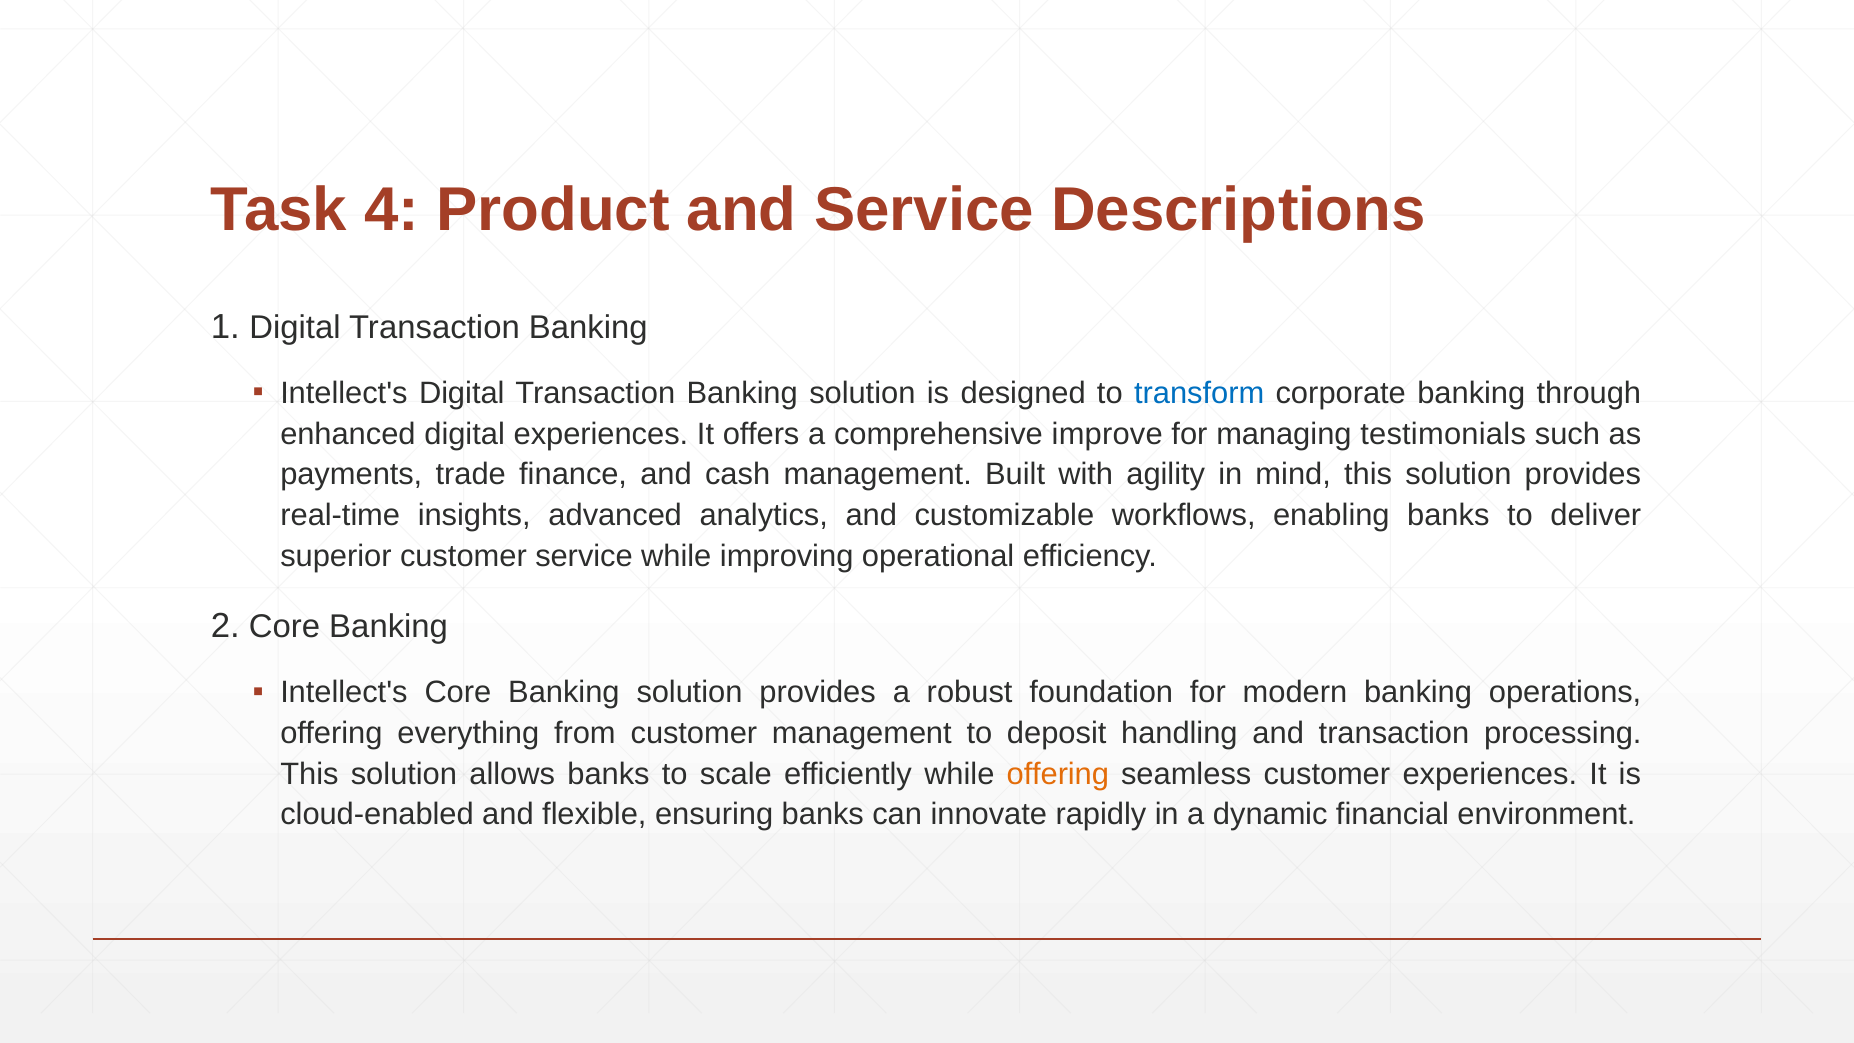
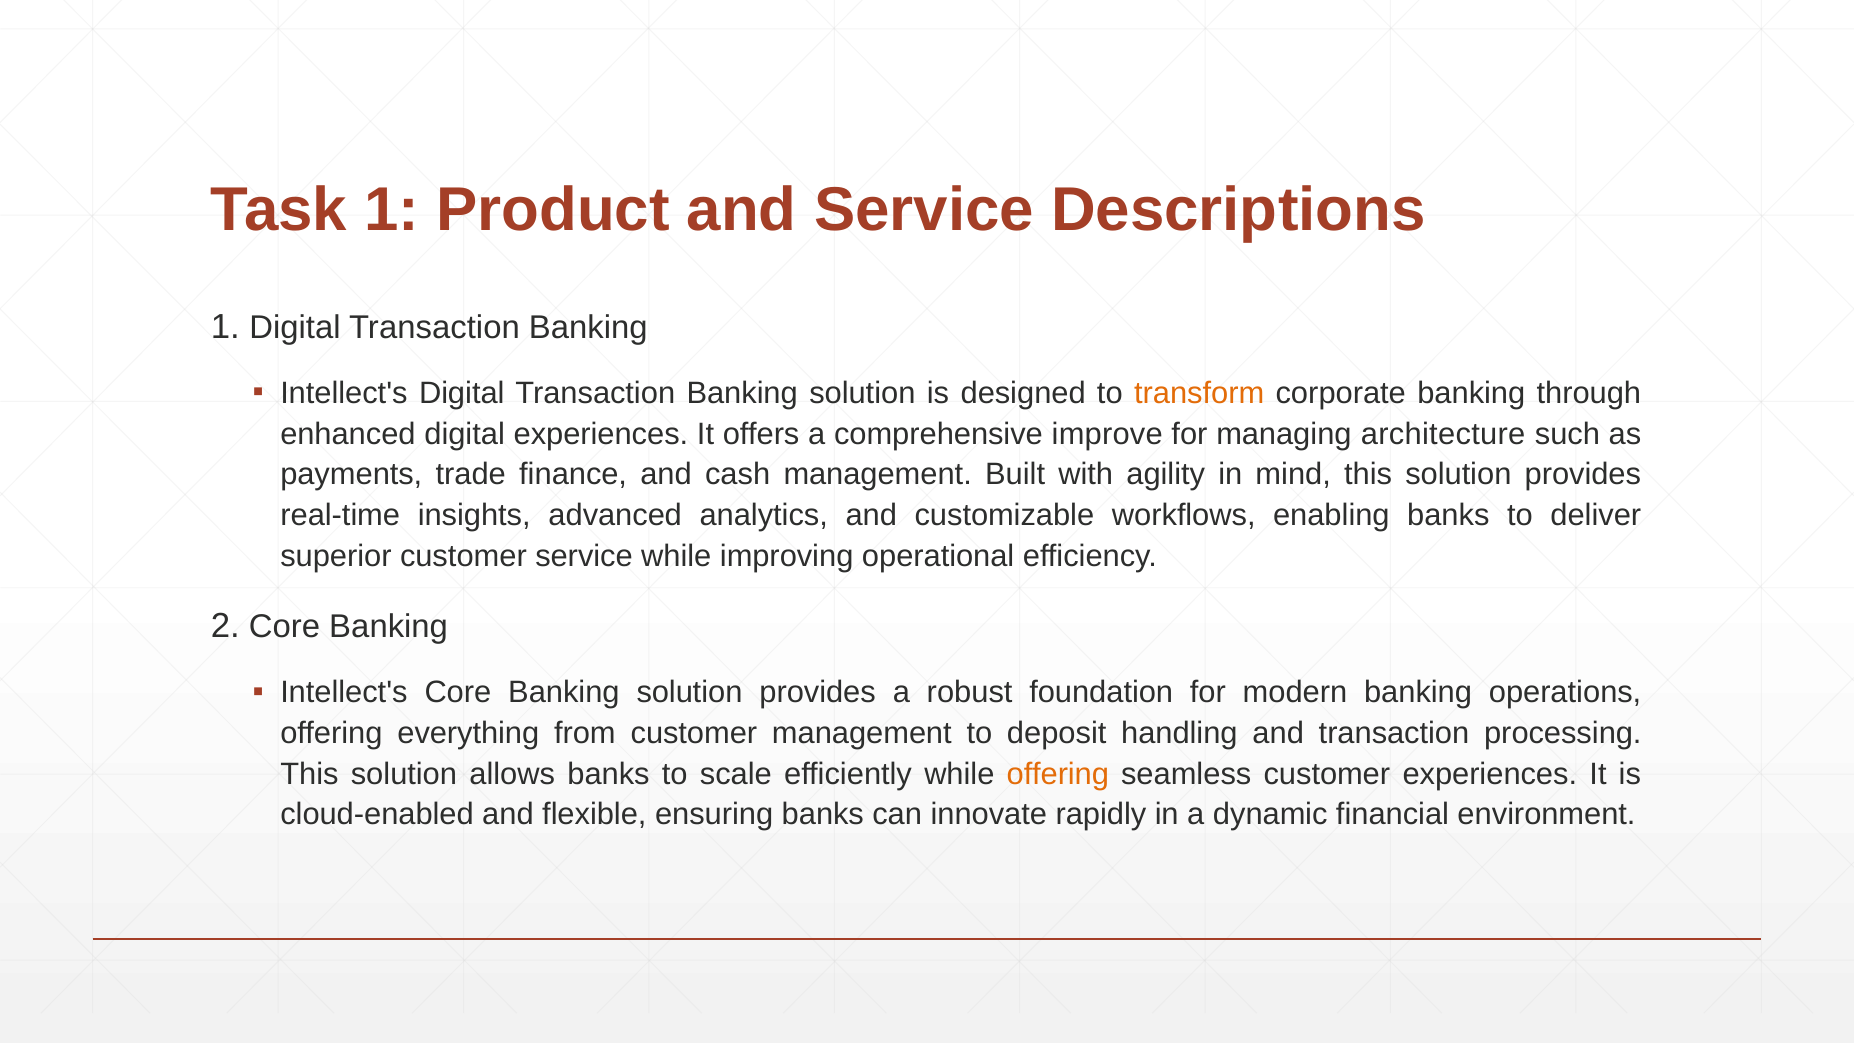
Task 4: 4 -> 1
transform colour: blue -> orange
testimonials: testimonials -> architecture
